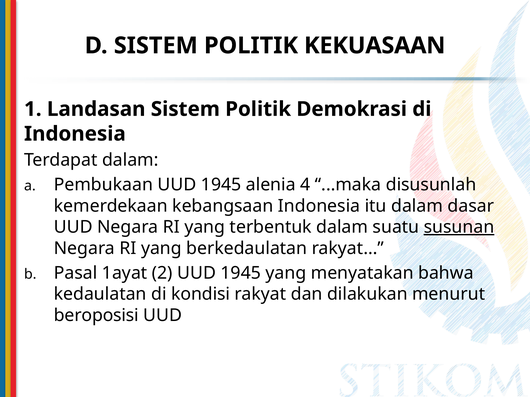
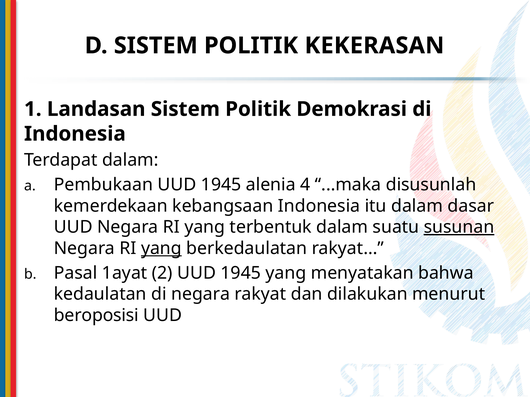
KEKUASAAN: KEKUASAAN -> KEKERASAN
yang at (161, 249) underline: none -> present
di kondisi: kondisi -> negara
